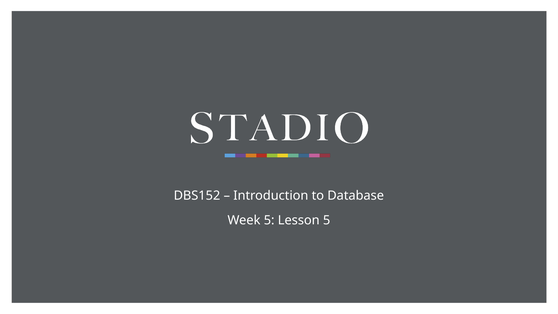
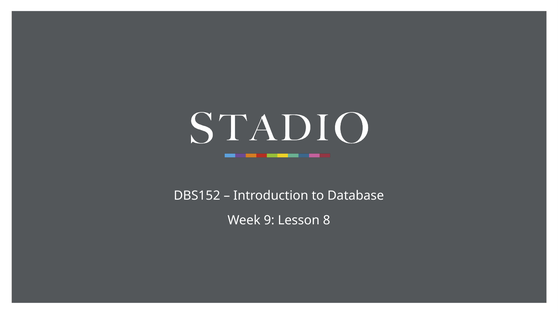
Week 5: 5 -> 9
Lesson 5: 5 -> 8
